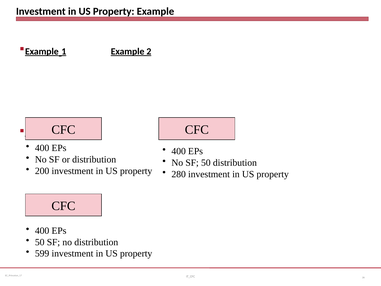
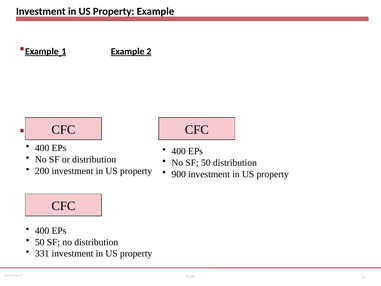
280: 280 -> 900
599: 599 -> 331
